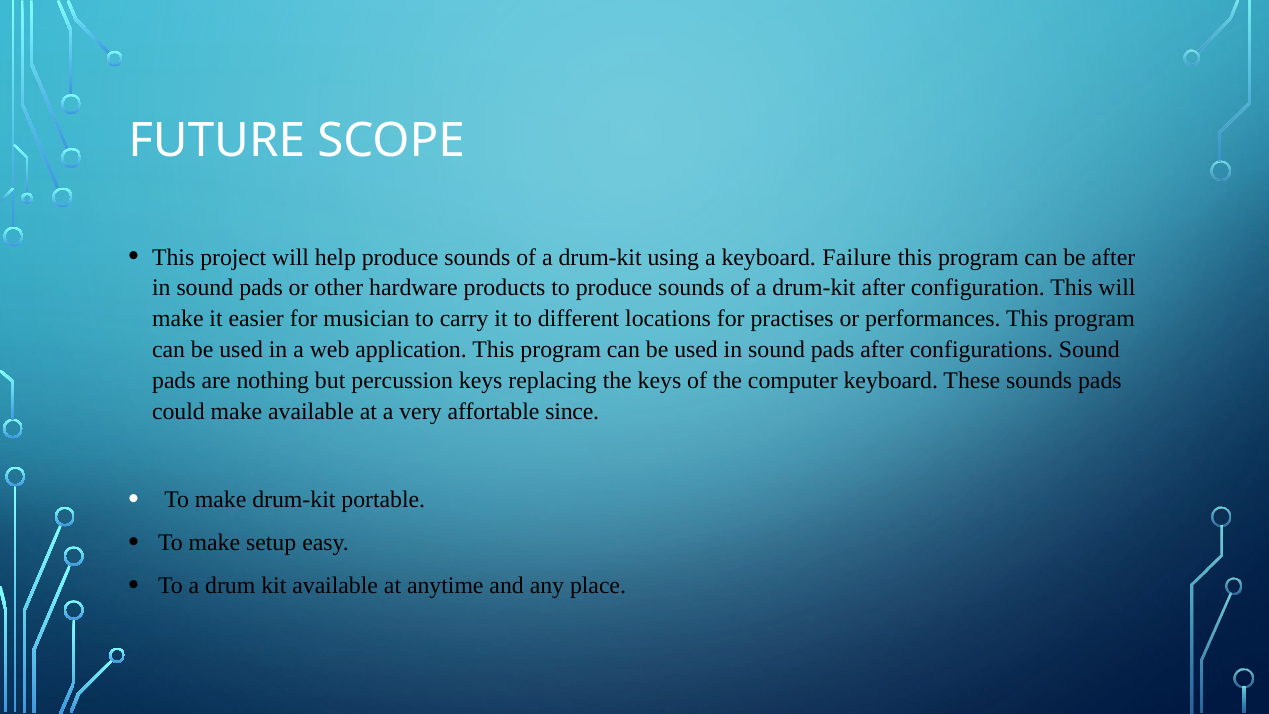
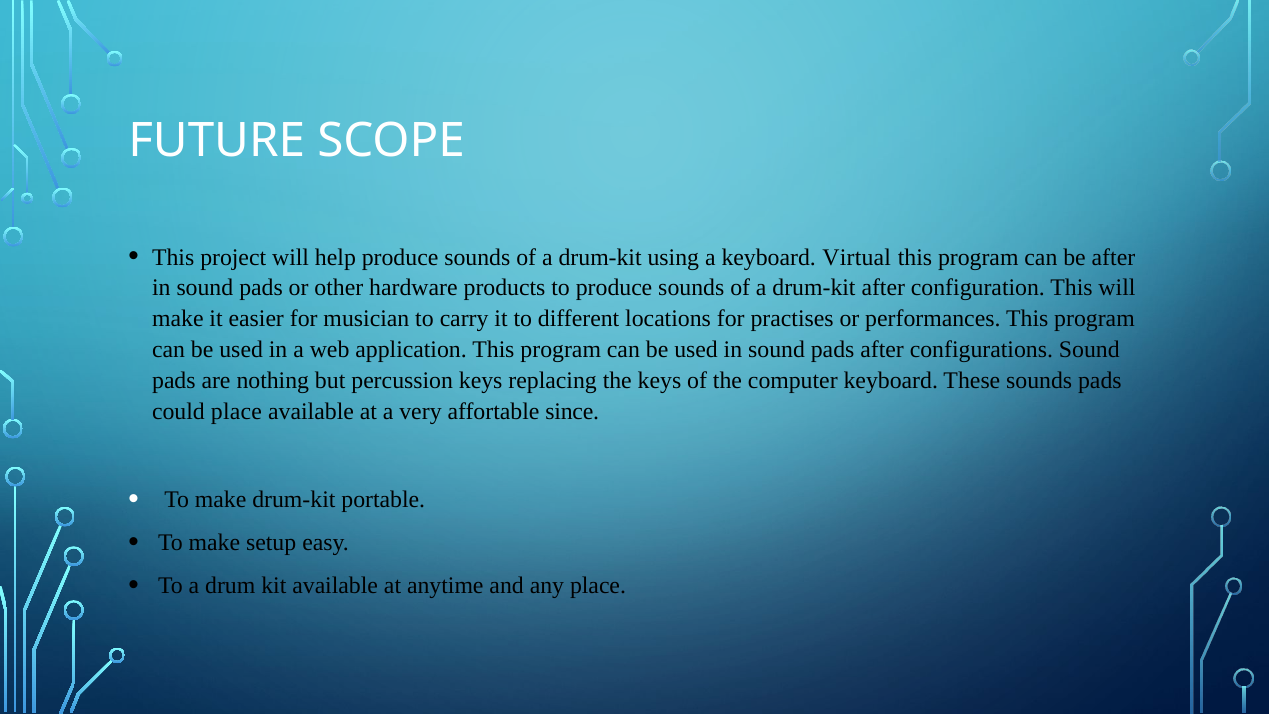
Failure: Failure -> Virtual
could make: make -> place
